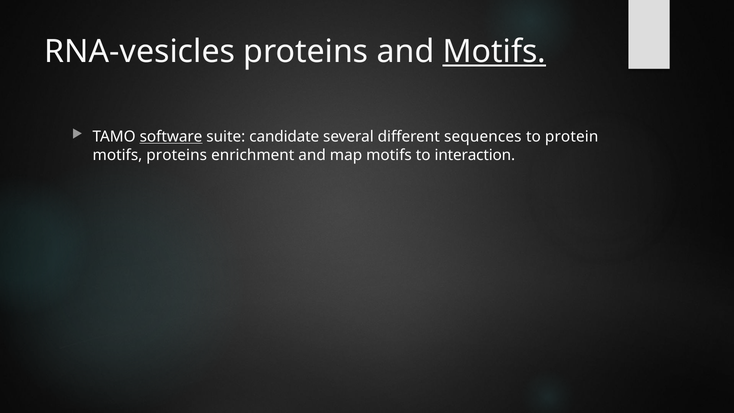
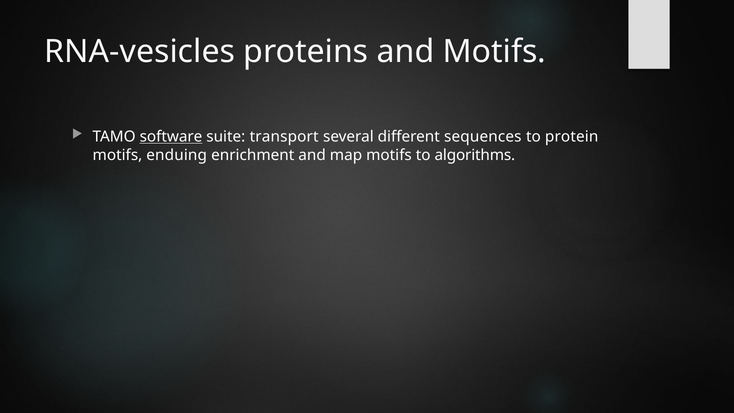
Motifs at (494, 52) underline: present -> none
candidate: candidate -> transport
motifs proteins: proteins -> enduing
interaction: interaction -> algorithms
